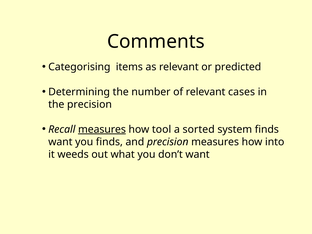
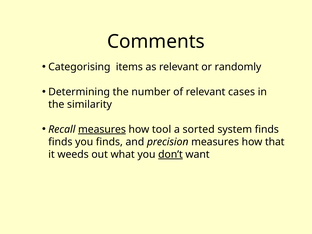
predicted: predicted -> randomly
the precision: precision -> similarity
want at (60, 142): want -> finds
into: into -> that
don’t underline: none -> present
